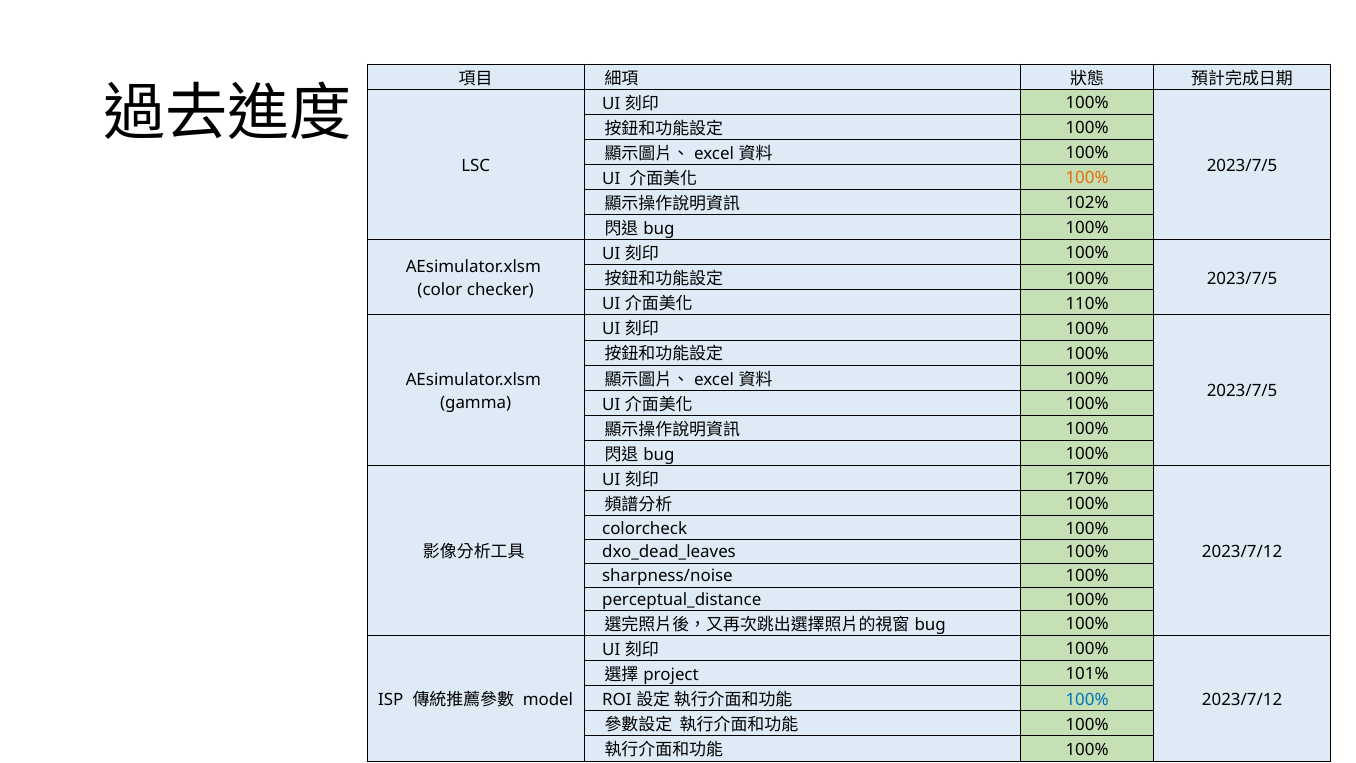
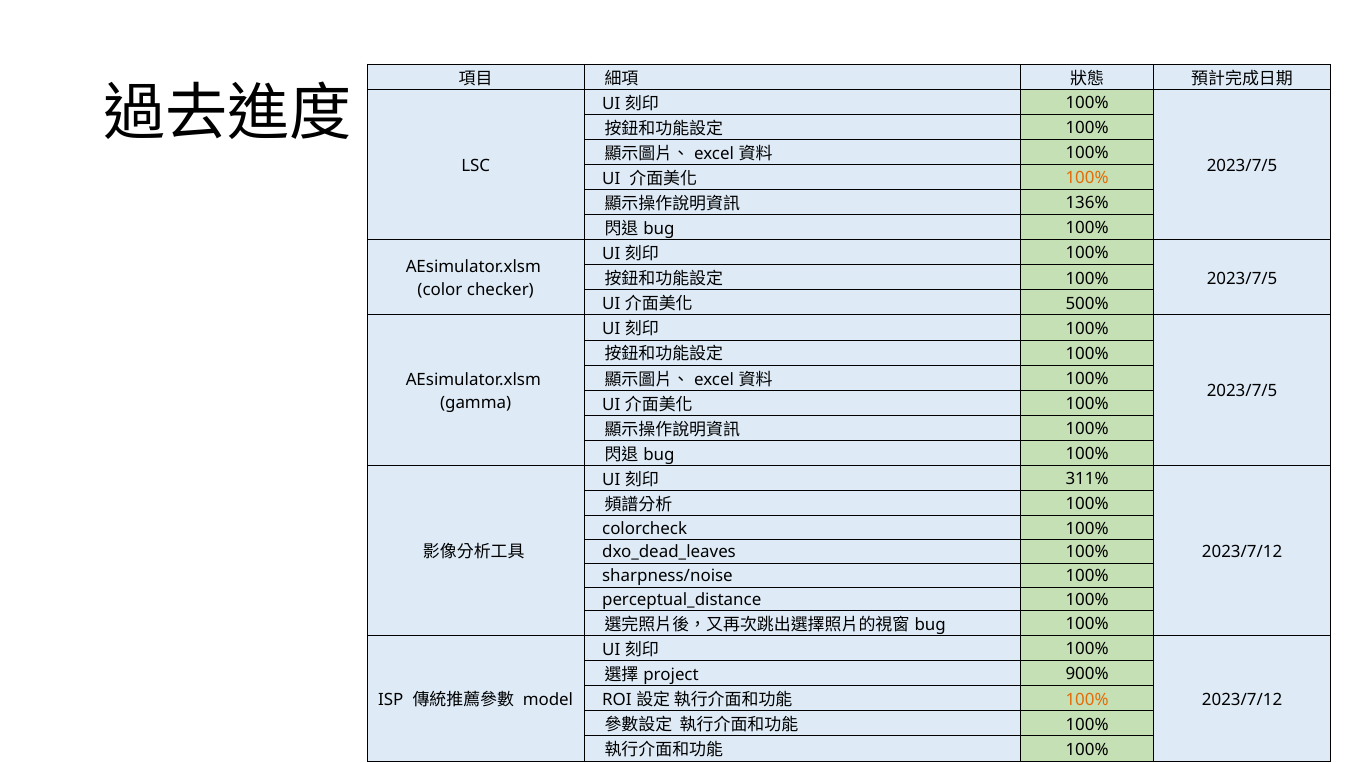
102%: 102% -> 136%
110%: 110% -> 500%
170%: 170% -> 311%
101%: 101% -> 900%
100% at (1087, 699) colour: blue -> orange
